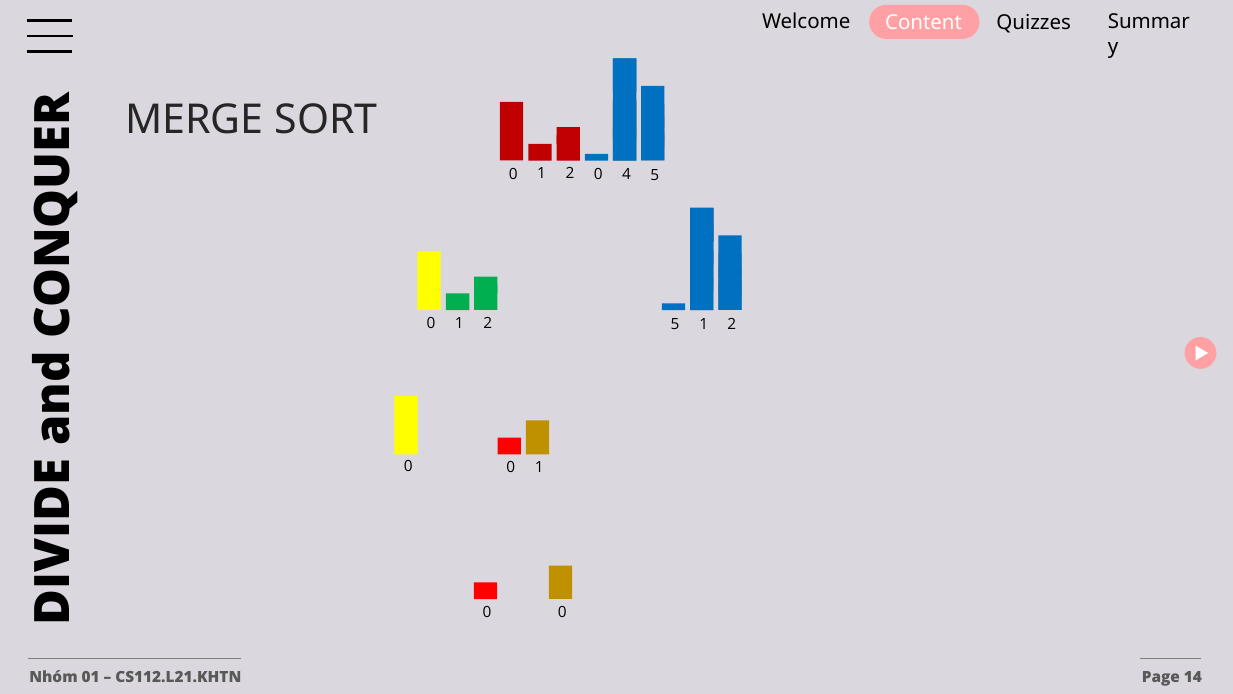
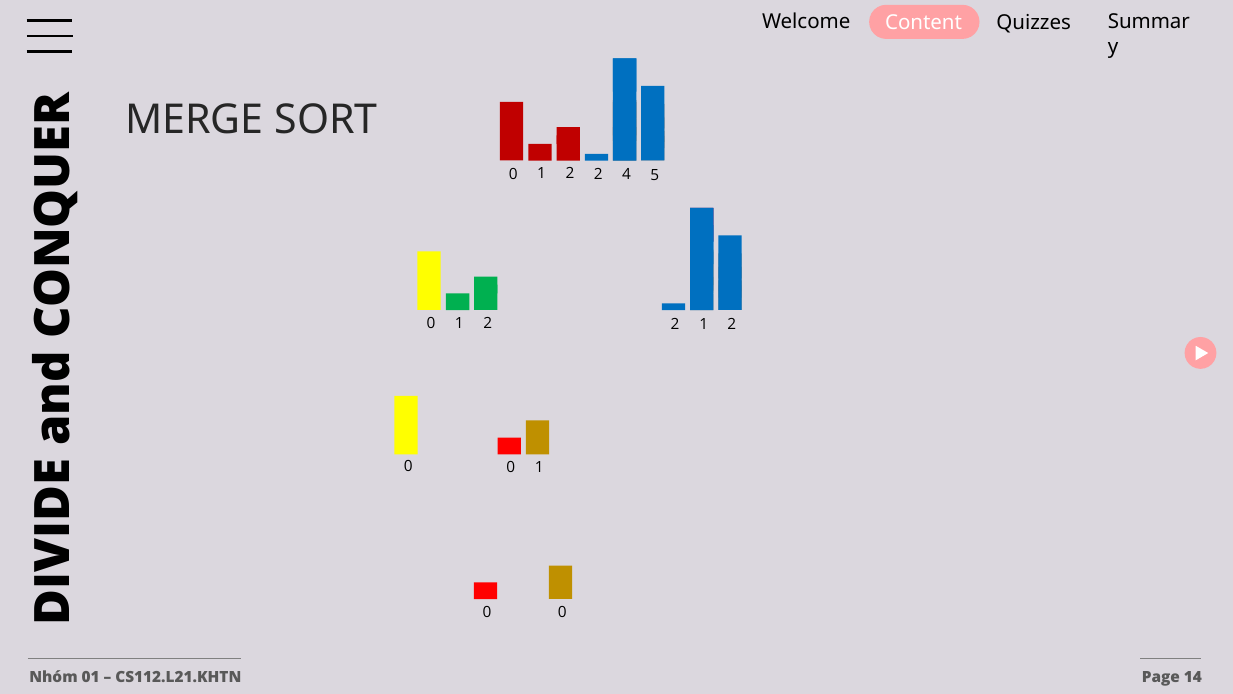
0 at (598, 174): 0 -> 2
5 at (675, 324): 5 -> 2
